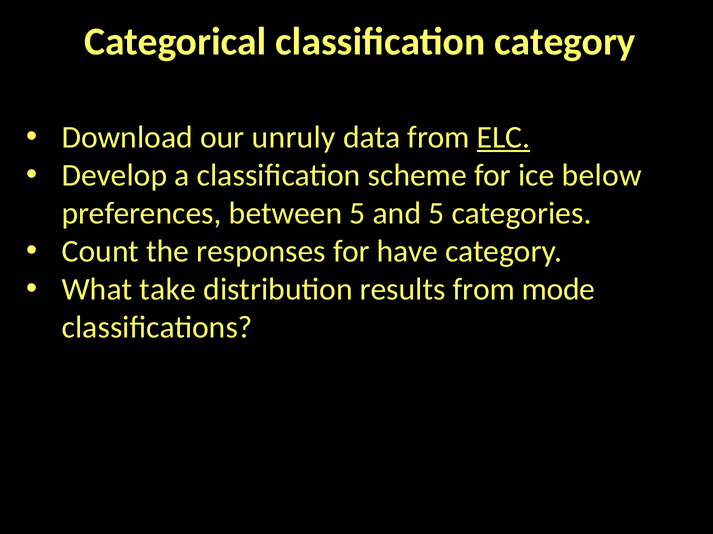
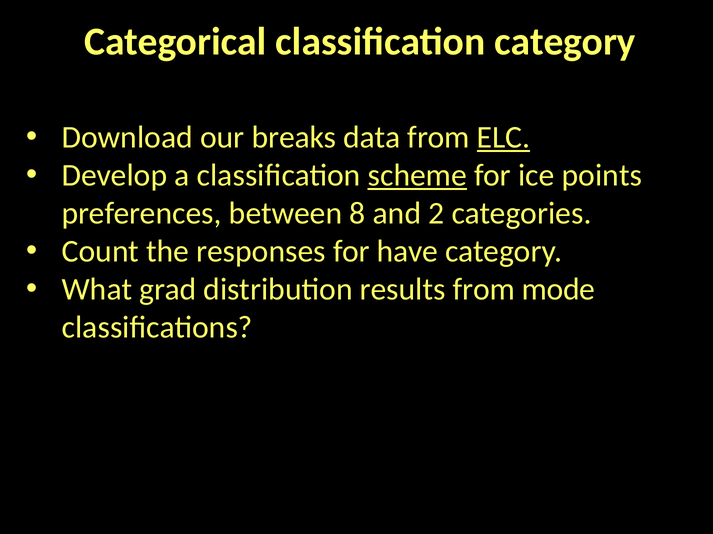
unruly: unruly -> breaks
scheme underline: none -> present
below: below -> points
between 5: 5 -> 8
and 5: 5 -> 2
take: take -> grad
